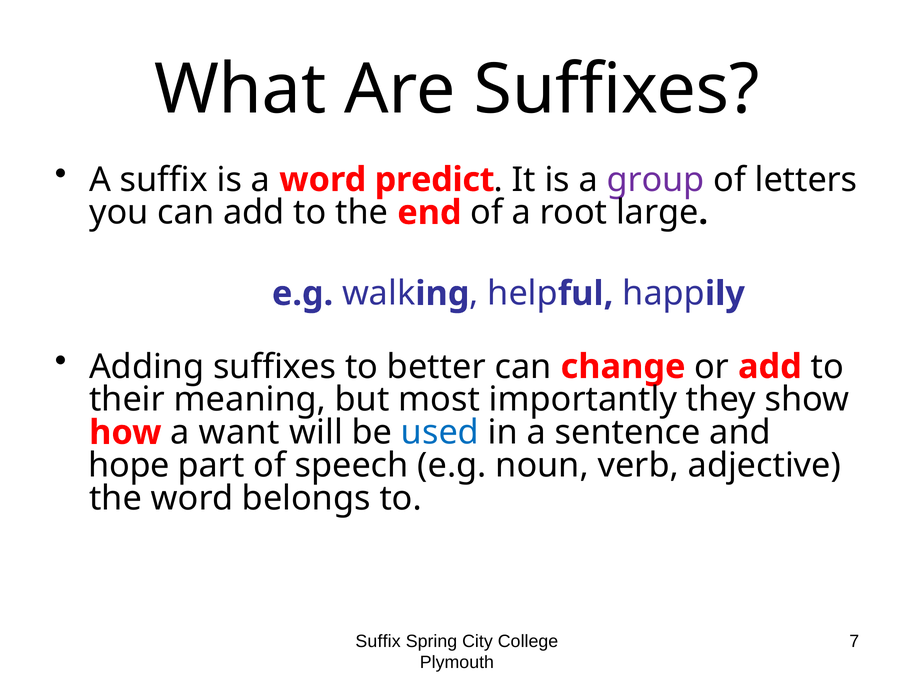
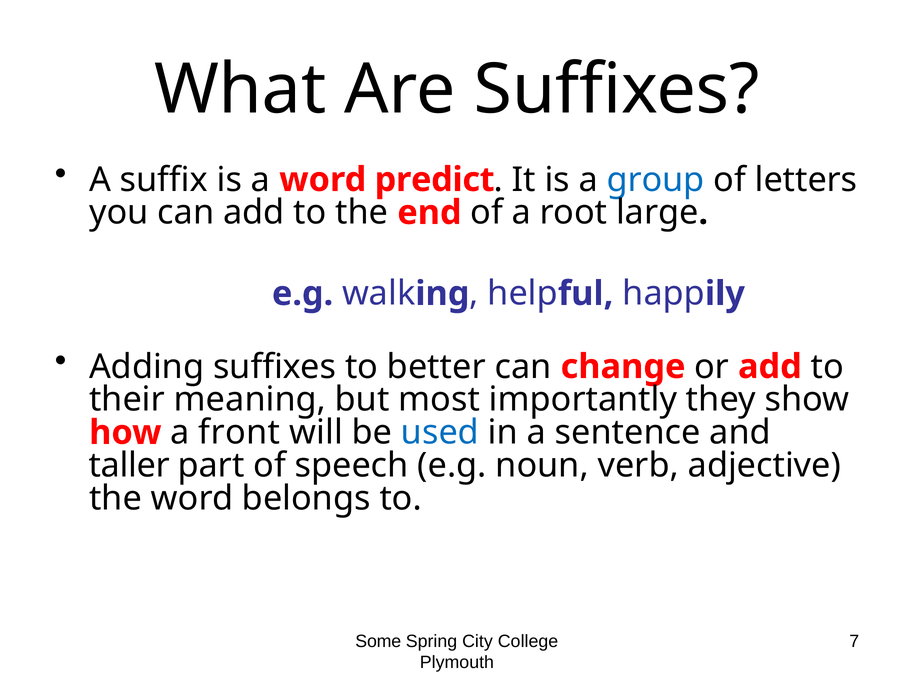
group colour: purple -> blue
want: want -> front
hope: hope -> taller
Suffix at (378, 641): Suffix -> Some
